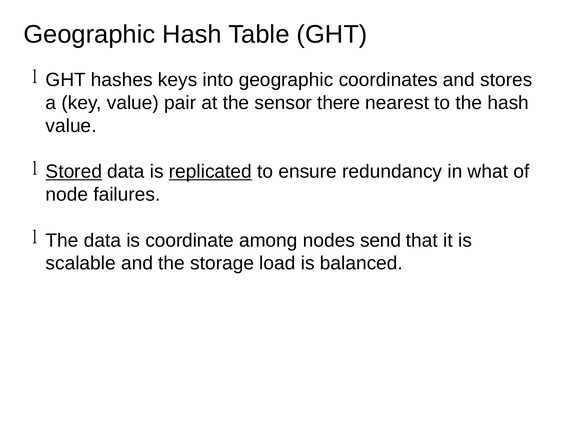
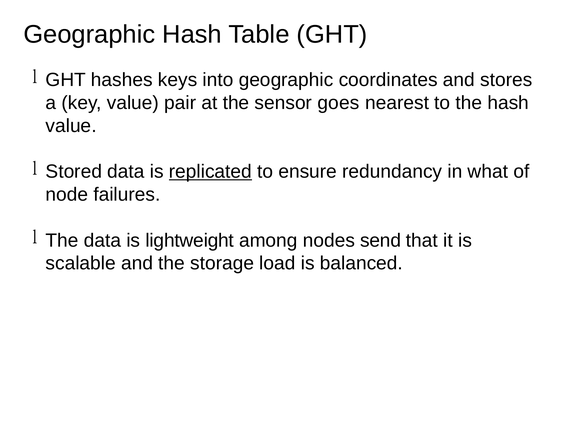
there: there -> goes
Stored underline: present -> none
coordinate: coordinate -> lightweight
